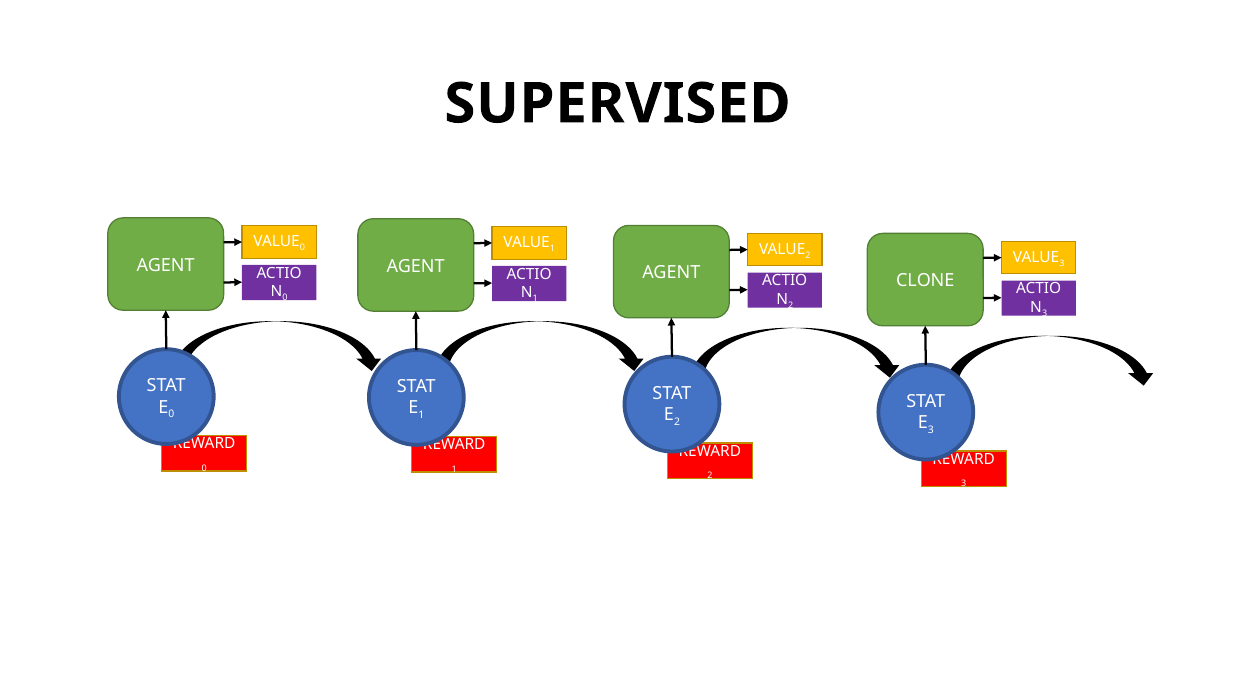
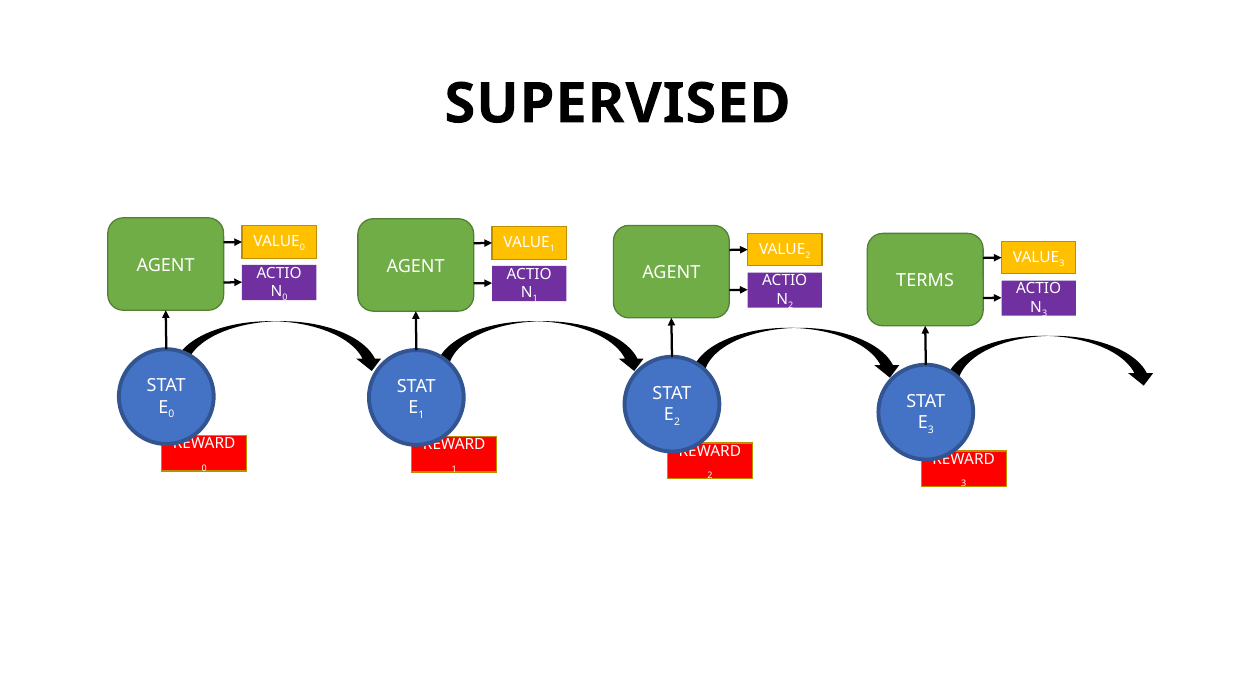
CLONE: CLONE -> TERMS
